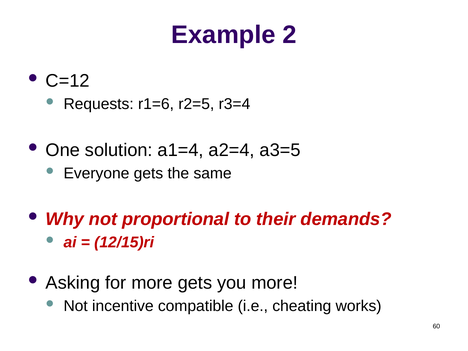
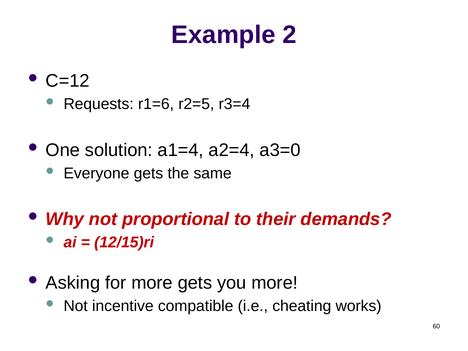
a3=5: a3=5 -> a3=0
